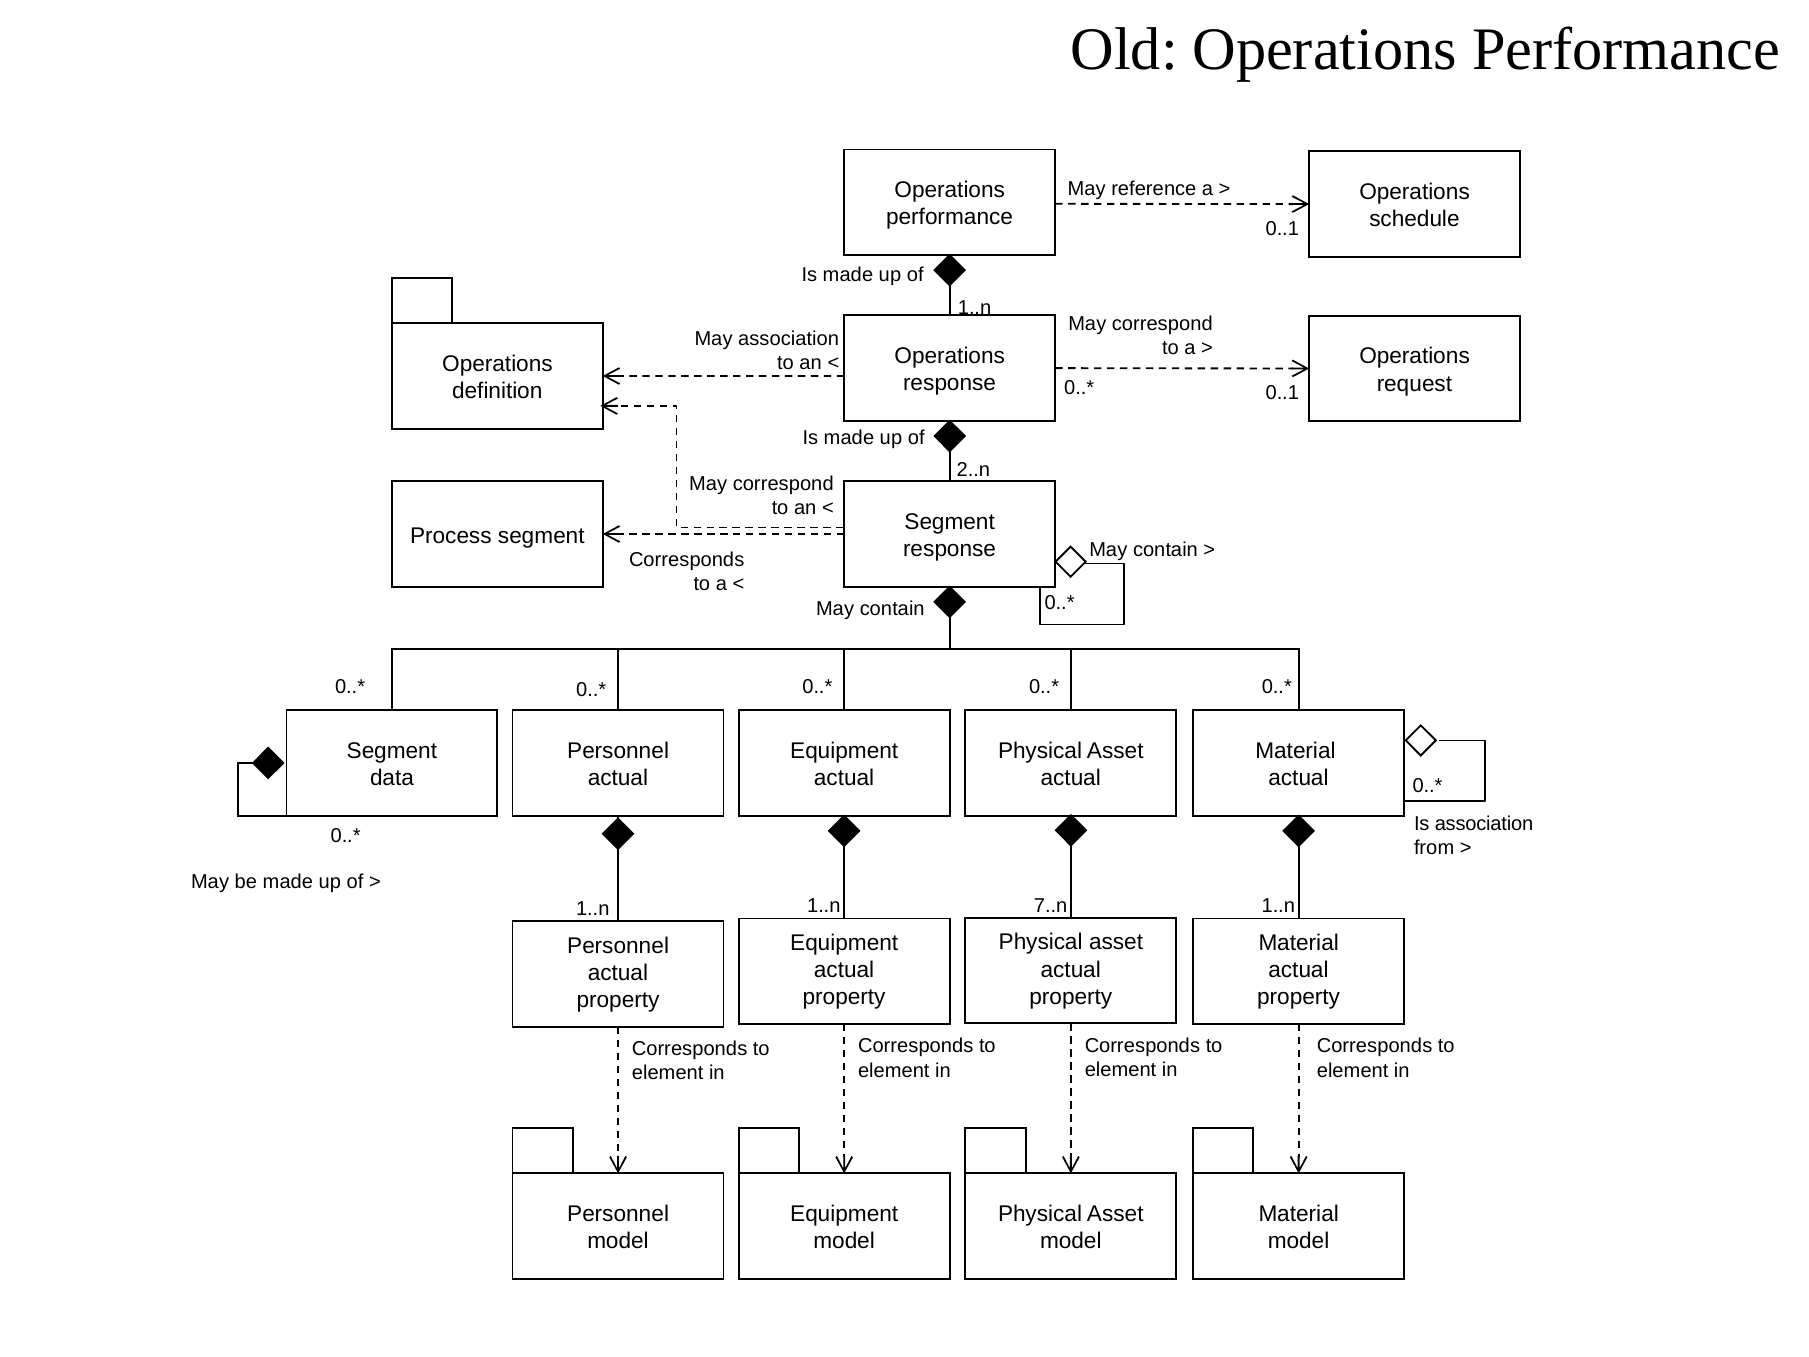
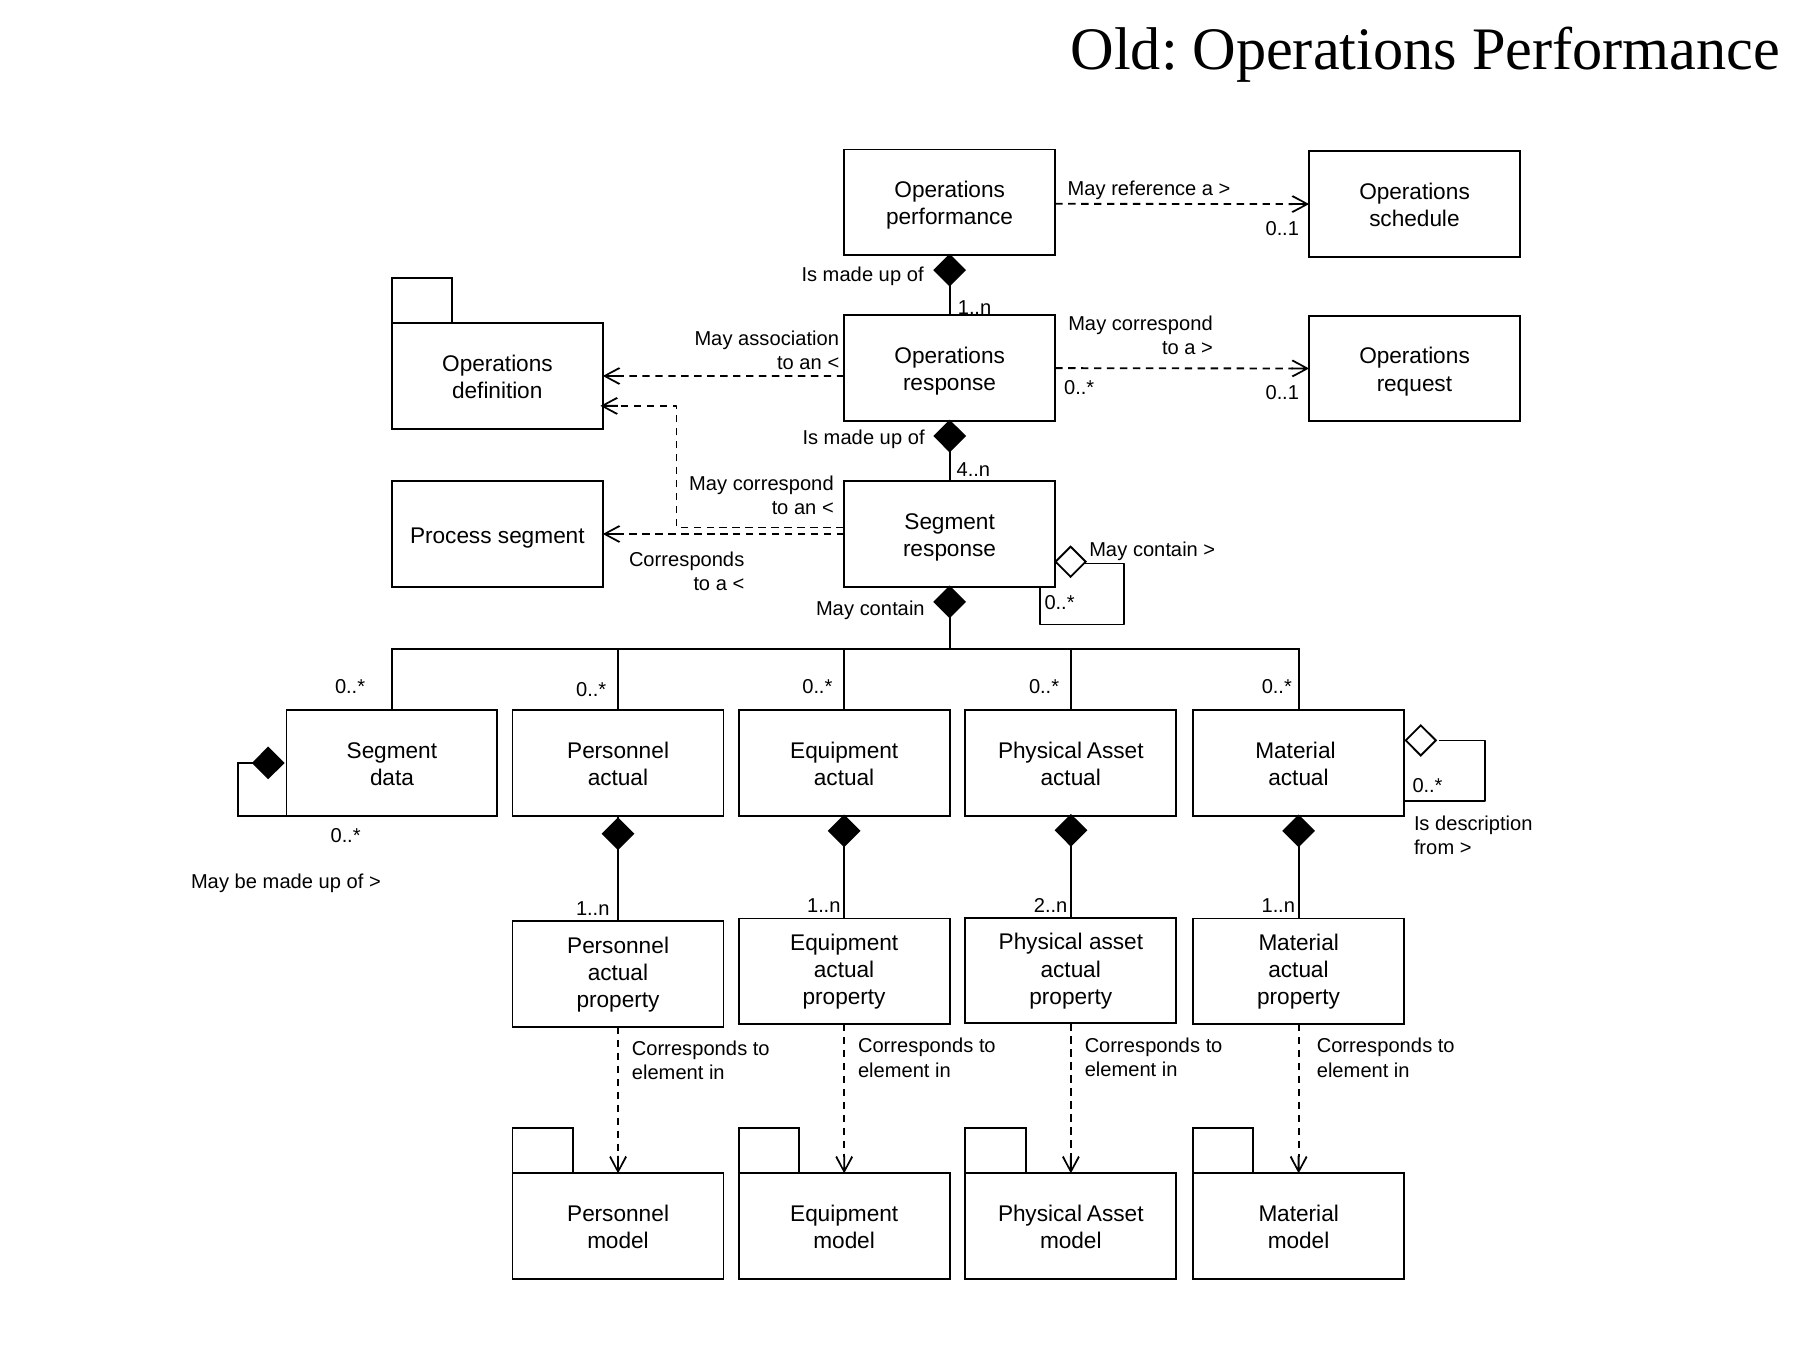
2..n: 2..n -> 4..n
Is association: association -> description
7..n: 7..n -> 2..n
